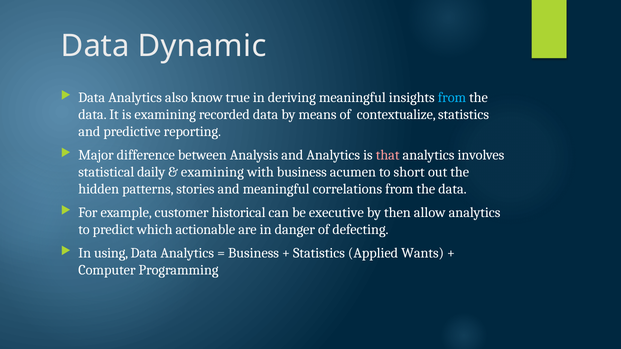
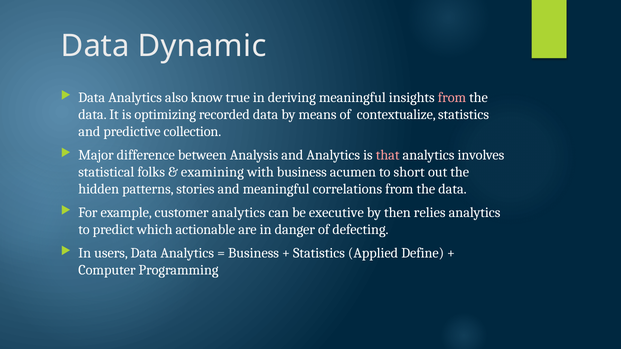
from at (452, 97) colour: light blue -> pink
is examining: examining -> optimizing
reporting: reporting -> collection
daily: daily -> folks
customer historical: historical -> analytics
allow: allow -> relies
using: using -> users
Wants: Wants -> Define
